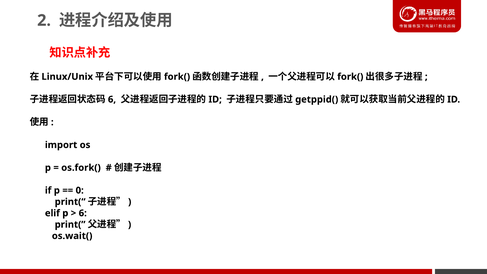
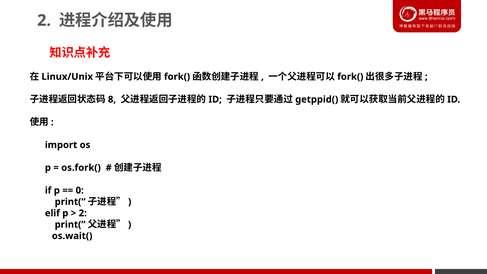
6 at (112, 99): 6 -> 8
6 at (83, 213): 6 -> 2
